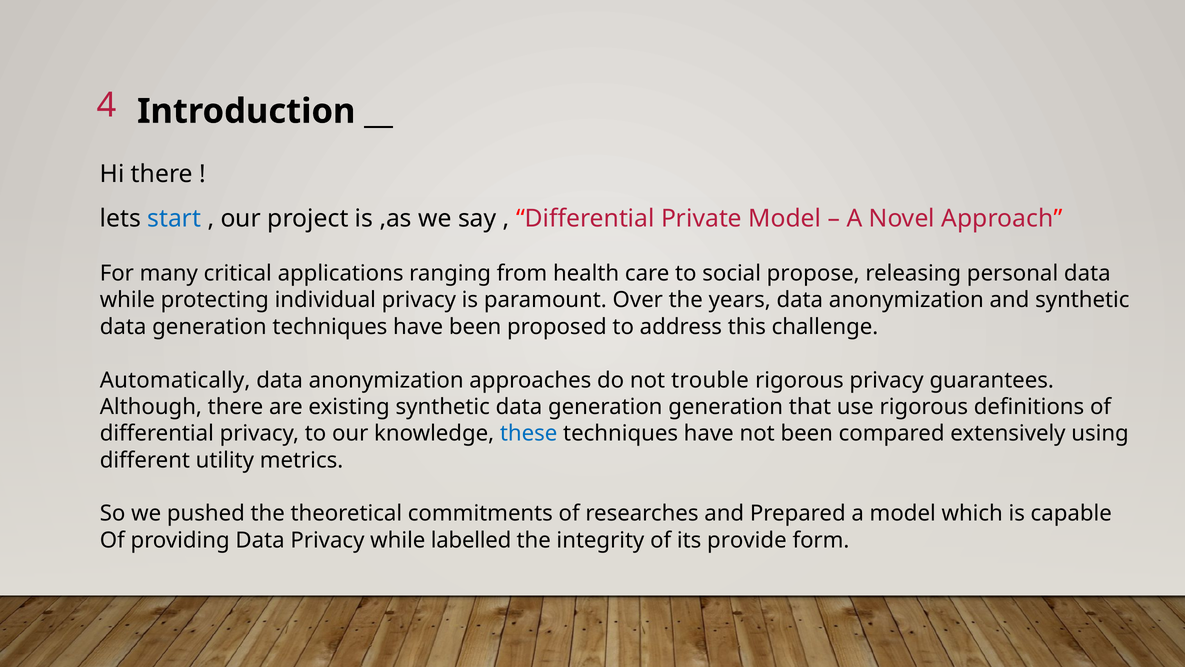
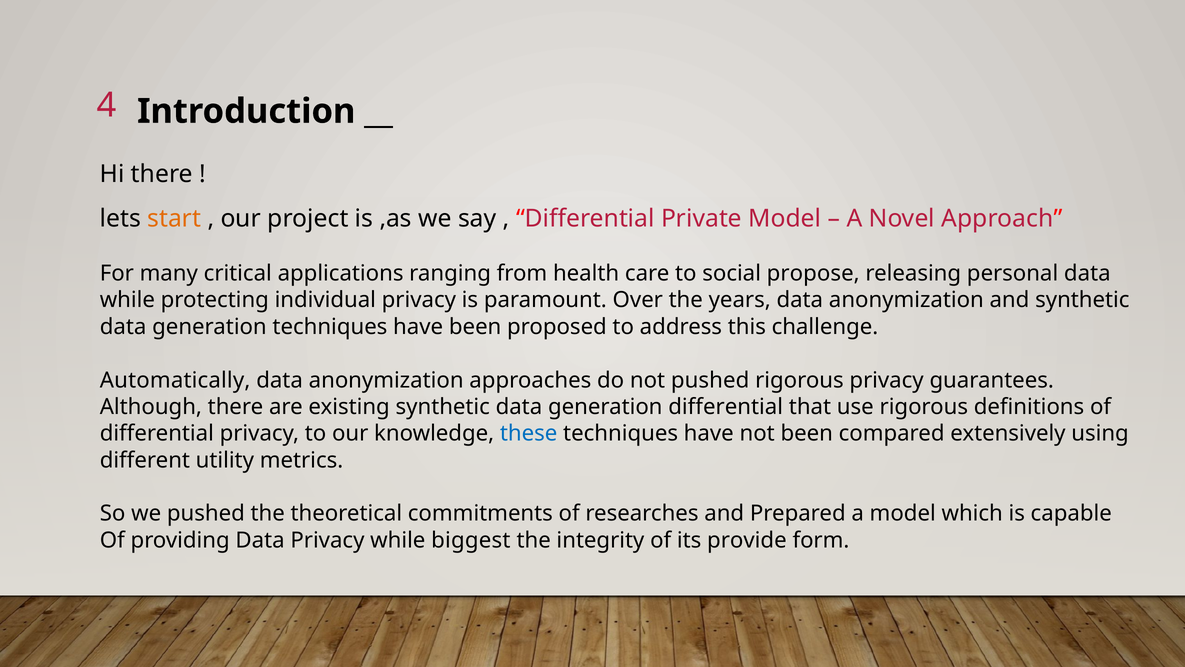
start colour: blue -> orange
not trouble: trouble -> pushed
generation generation: generation -> differential
labelled: labelled -> biggest
